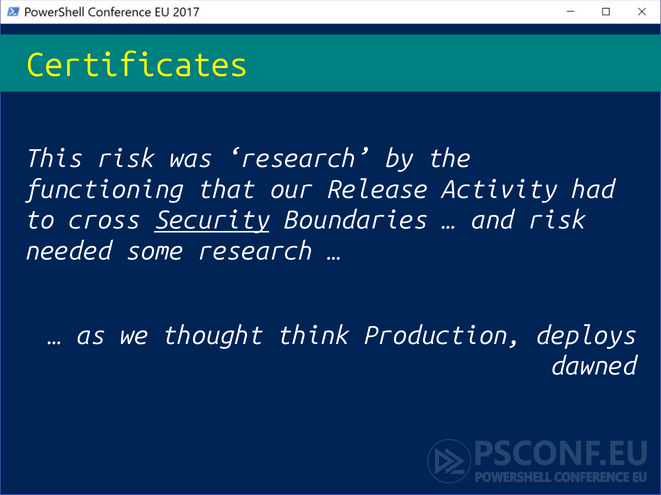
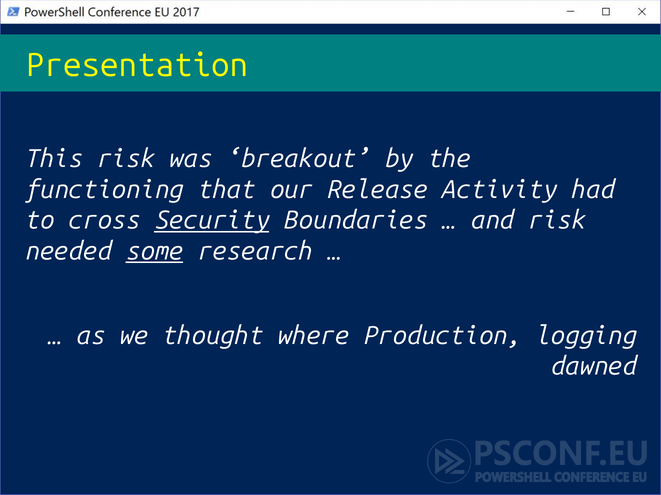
Certificates: Certificates -> Presentation
was research: research -> breakout
some underline: none -> present
think: think -> where
deploys: deploys -> logging
